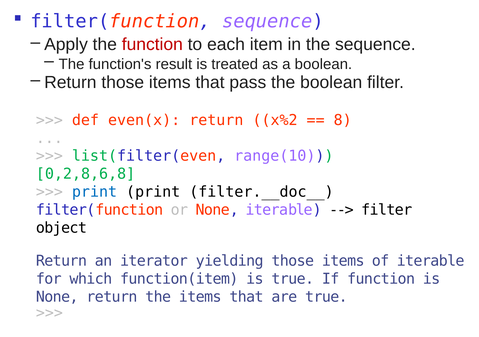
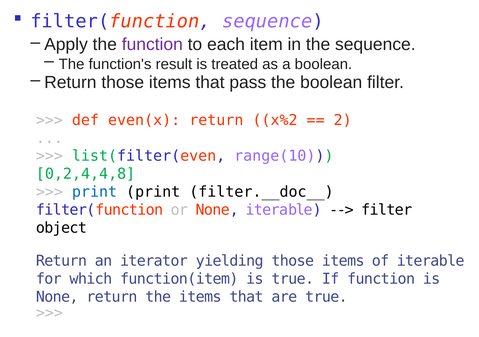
function at (152, 45) colour: red -> purple
8: 8 -> 2
0,2,8,6,8: 0,2,8,6,8 -> 0,2,4,4,8
